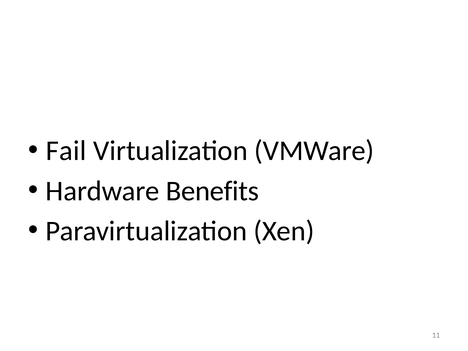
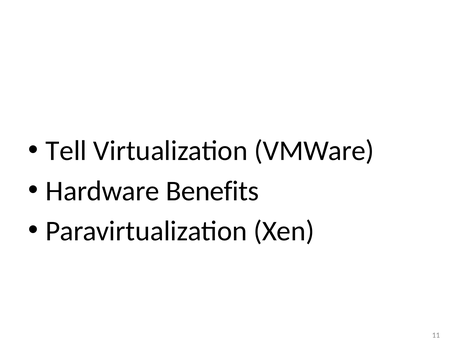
Fail: Fail -> Tell
